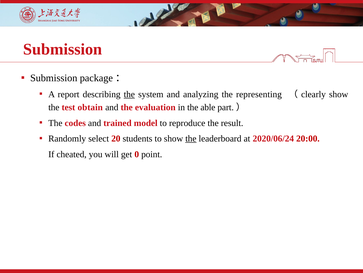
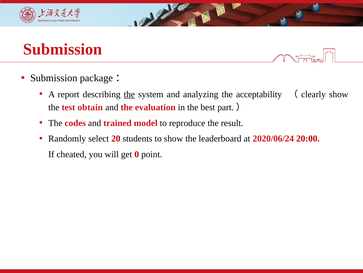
representing: representing -> acceptability
able: able -> best
the at (191, 138) underline: present -> none
